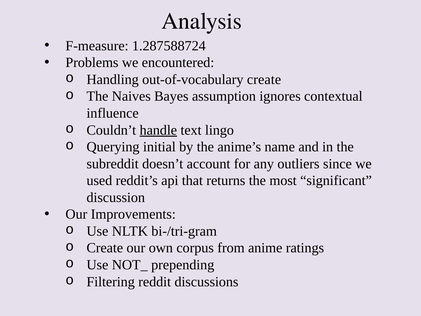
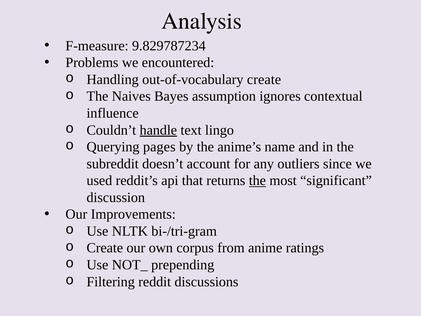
1.287588724: 1.287588724 -> 9.829787234
initial: initial -> pages
the at (257, 180) underline: none -> present
